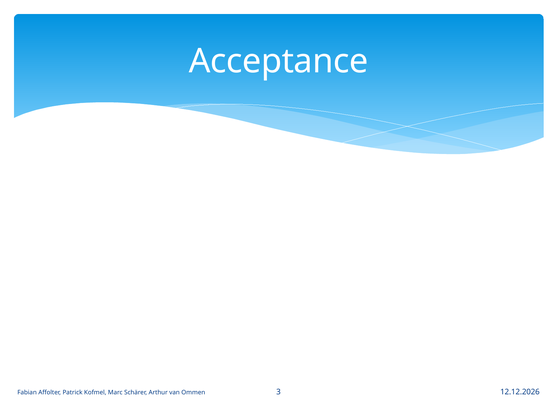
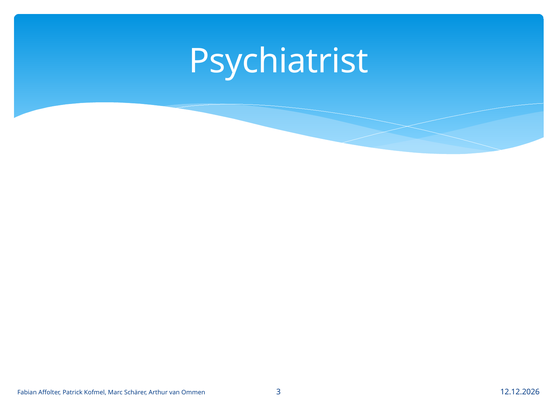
Acceptance: Acceptance -> Psychiatrist
